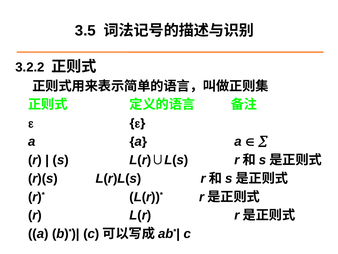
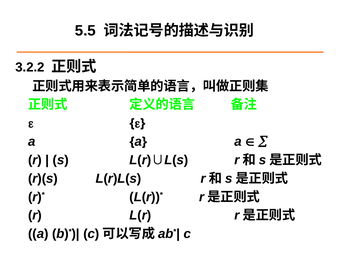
3.5: 3.5 -> 5.5
